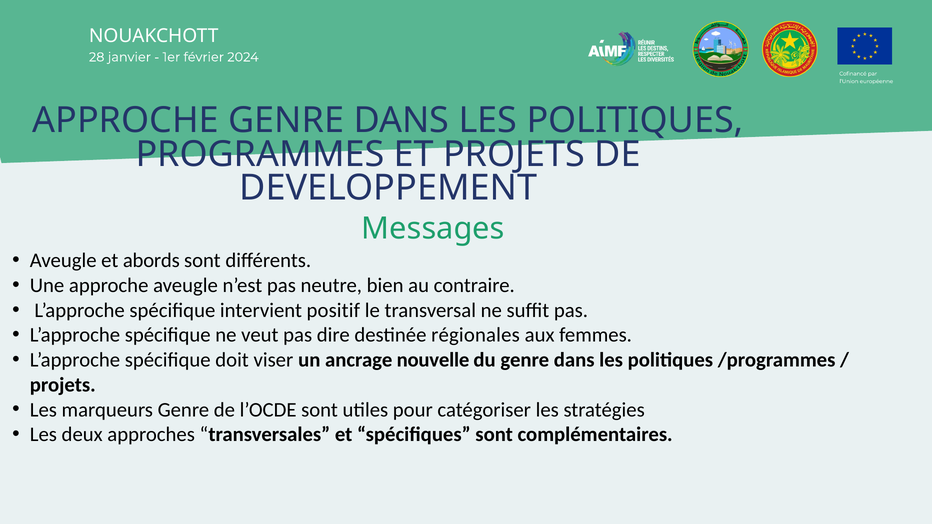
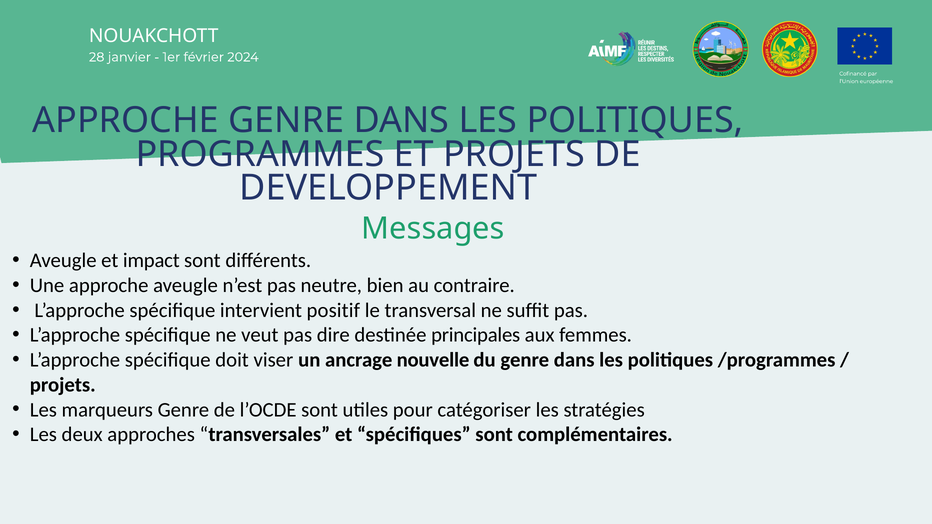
abords: abords -> impact
régionales: régionales -> principales
